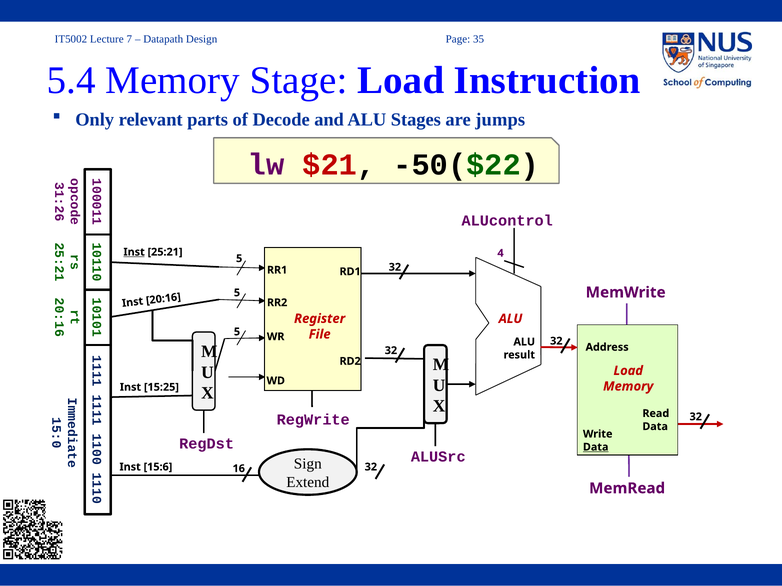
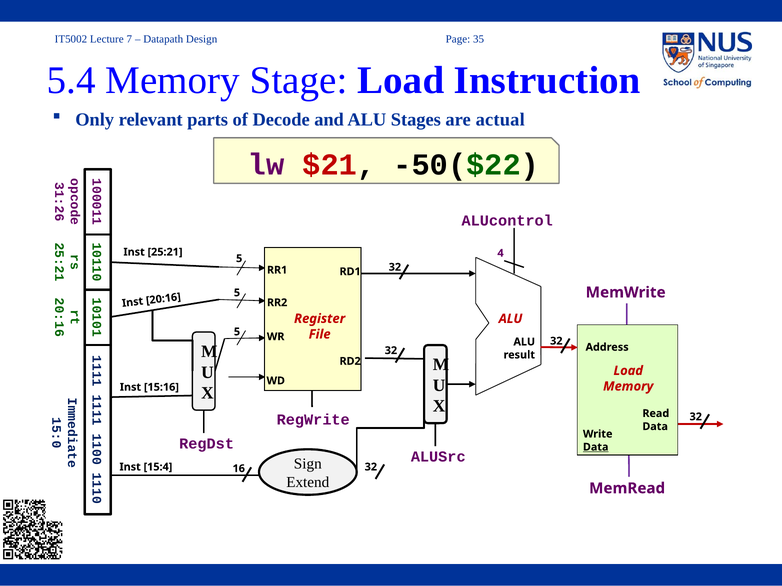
jumps: jumps -> actual
Inst at (134, 252) underline: present -> none
15:25: 15:25 -> 15:16
15:6: 15:6 -> 15:4
